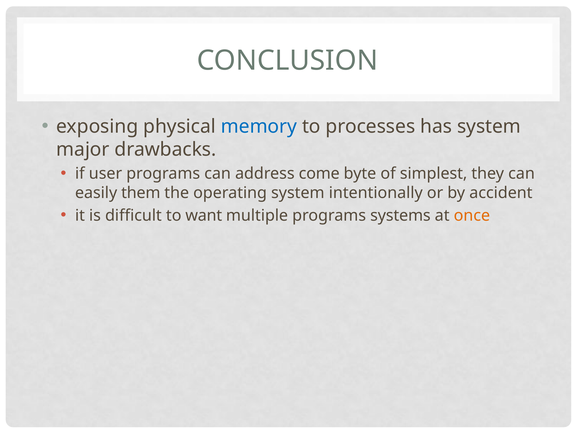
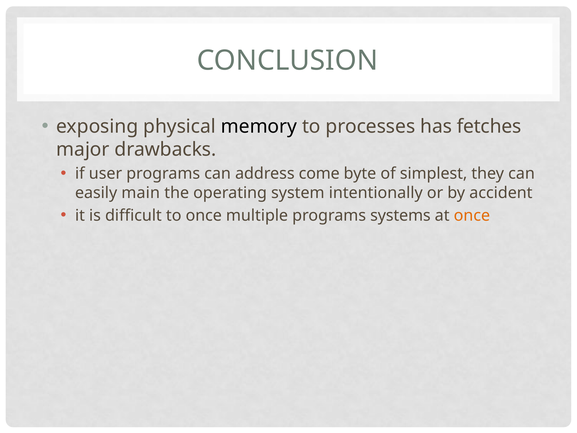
memory colour: blue -> black
has system: system -> fetches
them: them -> main
to want: want -> once
